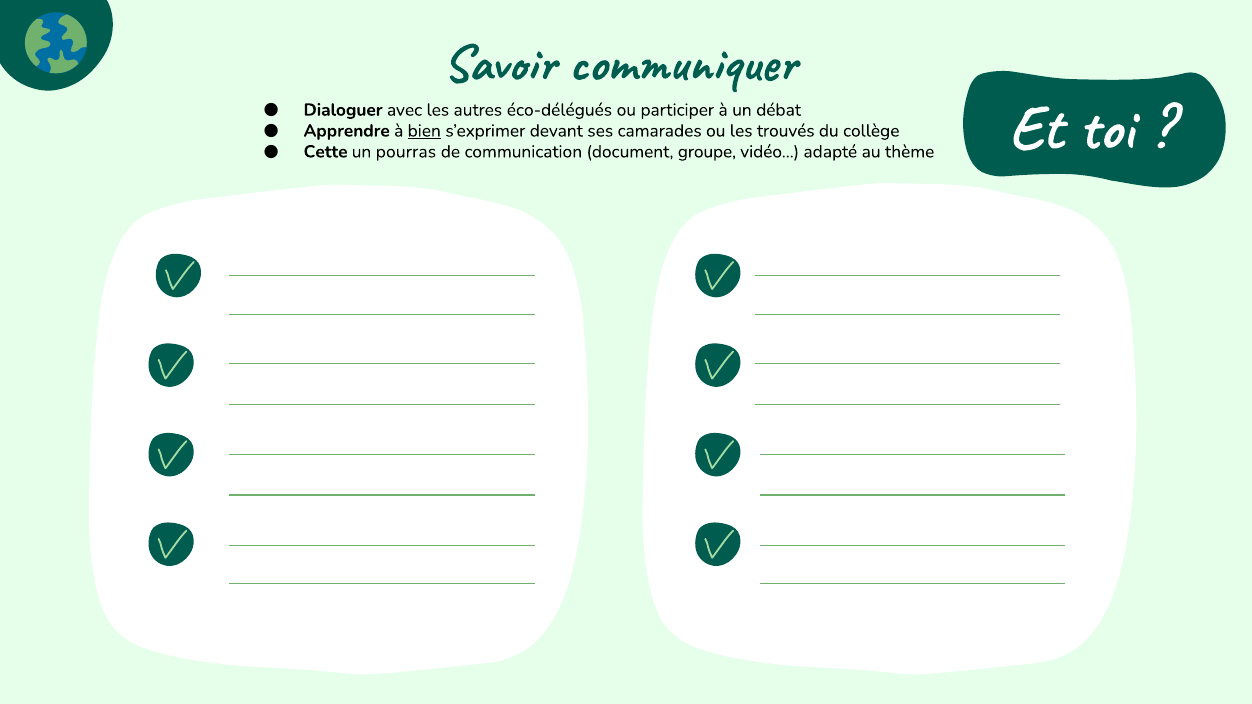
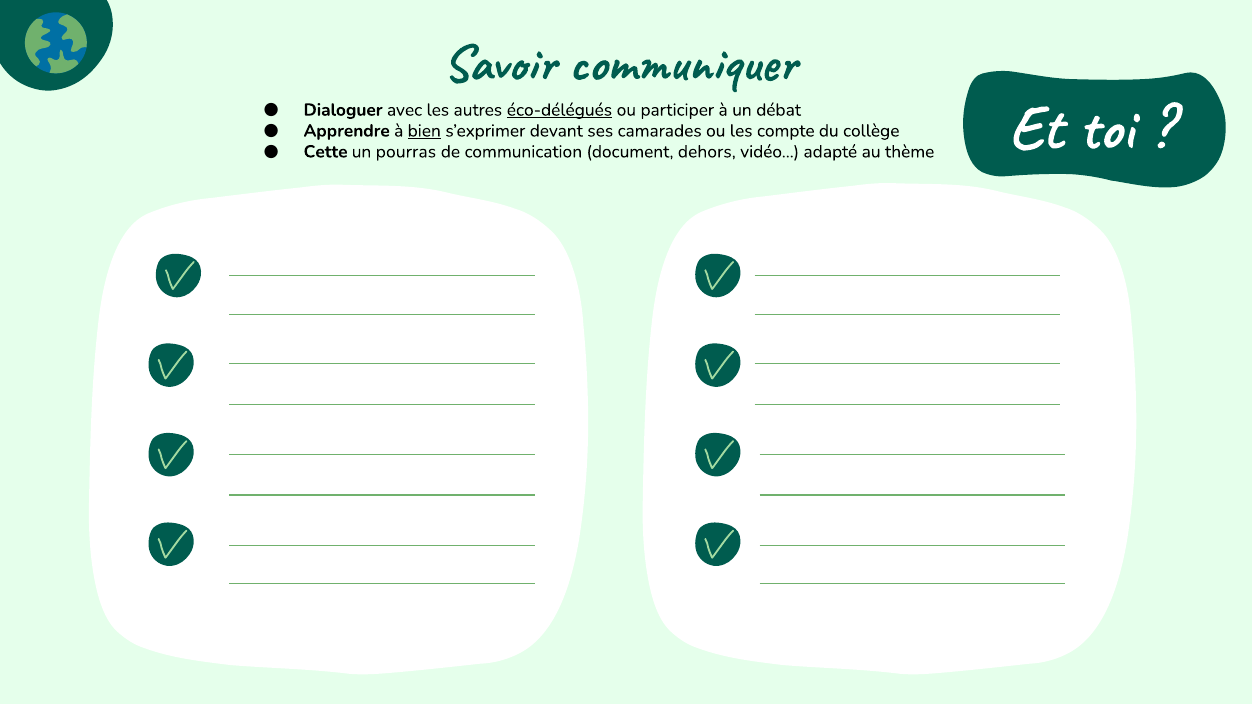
éco-délégués underline: none -> present
trouvés: trouvés -> compte
groupe: groupe -> dehors
